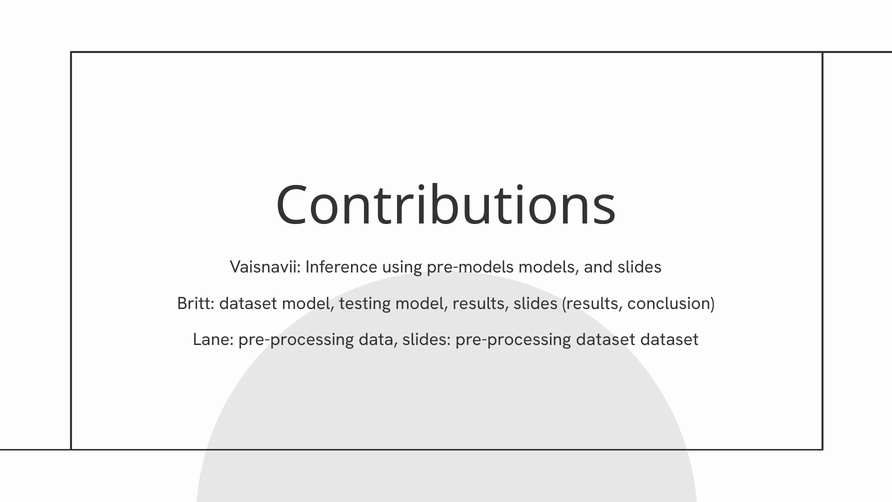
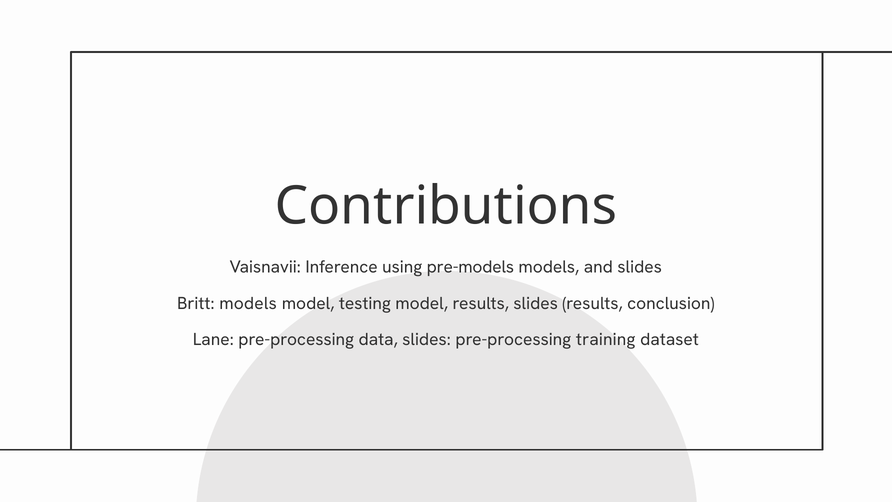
Britt dataset: dataset -> models
pre-processing dataset: dataset -> training
